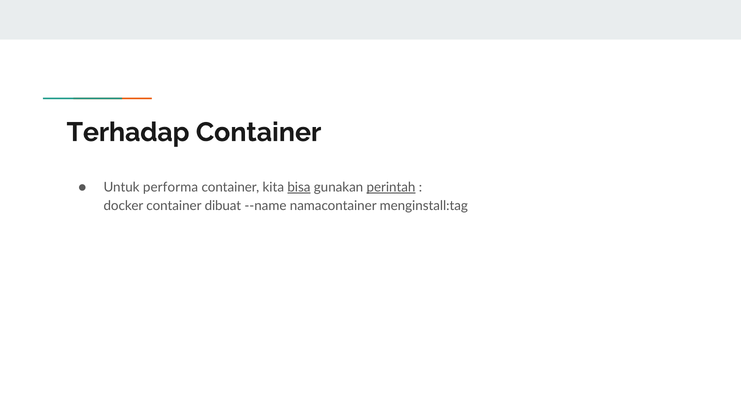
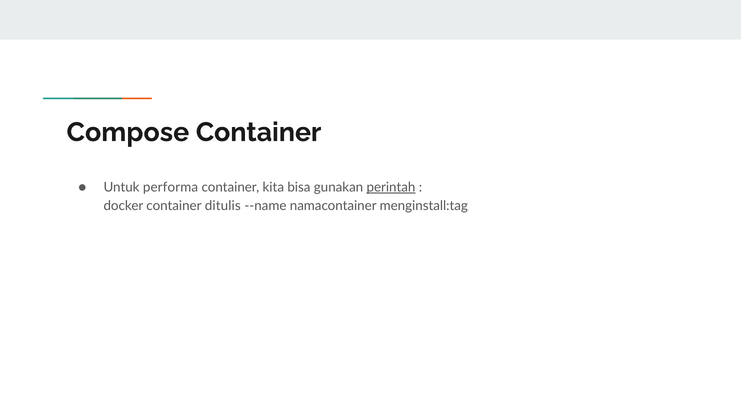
Terhadap: Terhadap -> Compose
bisa underline: present -> none
dibuat: dibuat -> ditulis
